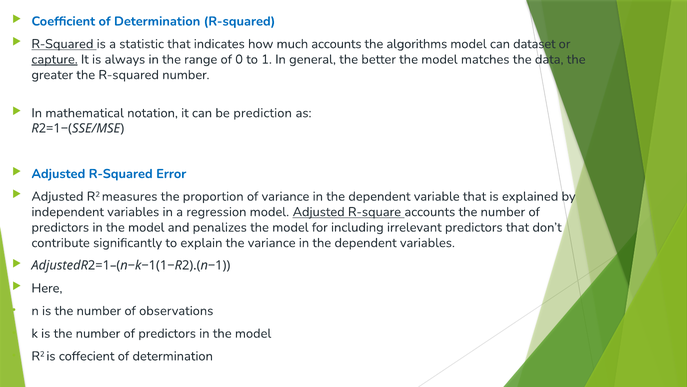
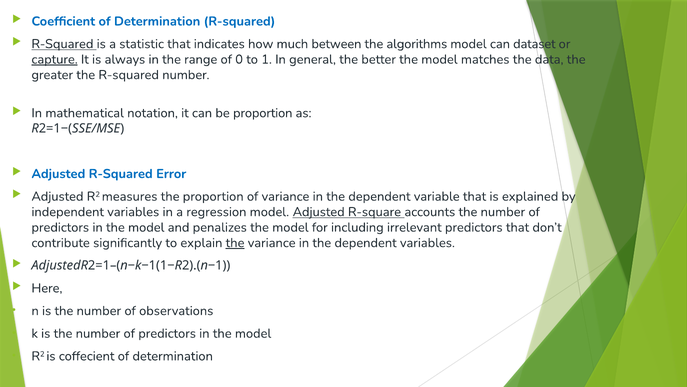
much accounts: accounts -> between
be prediction: prediction -> proportion
the at (235, 243) underline: none -> present
